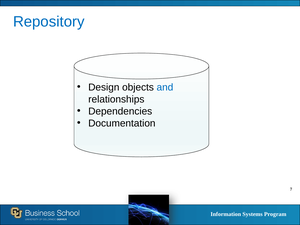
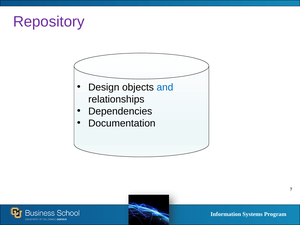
Repository colour: blue -> purple
